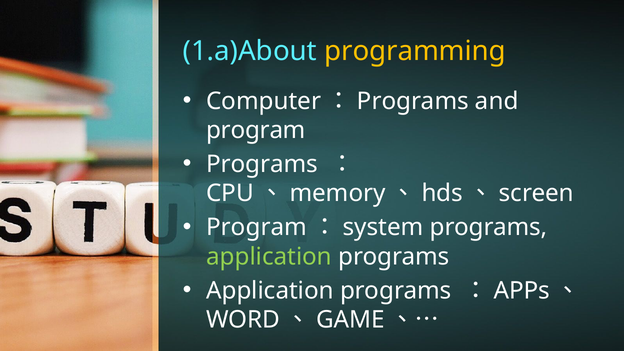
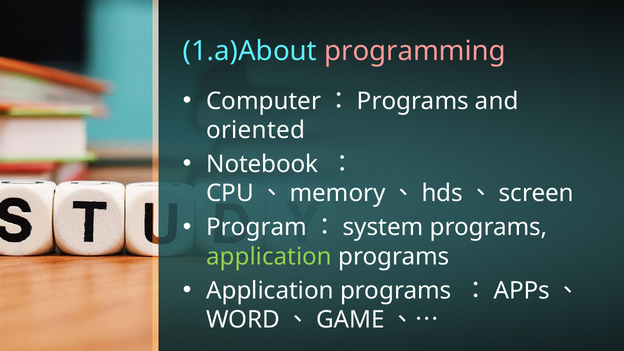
programming colour: yellow -> pink
program at (256, 130): program -> oriented
Programs at (262, 164): Programs -> Notebook
